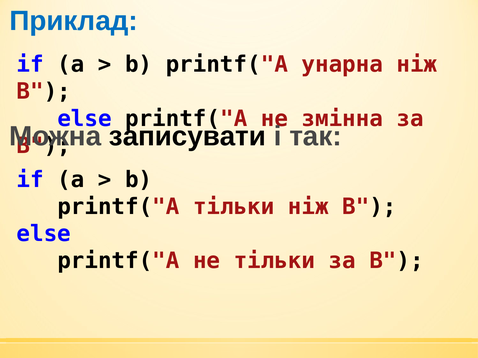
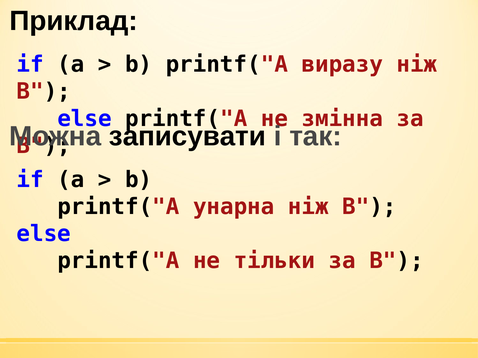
Приклад colour: blue -> black
унарна: унарна -> виразу
printf("A тільки: тільки -> унарна
